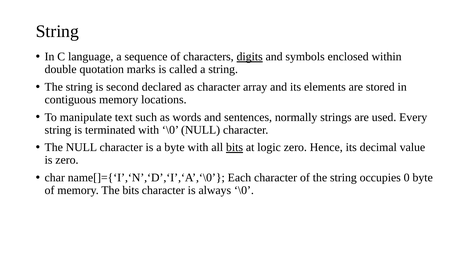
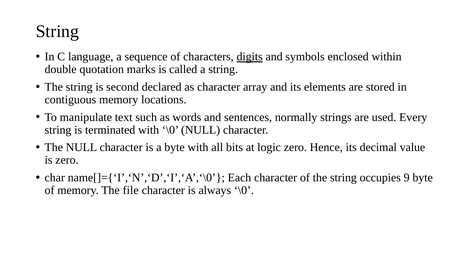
bits at (235, 148) underline: present -> none
0: 0 -> 9
The bits: bits -> file
